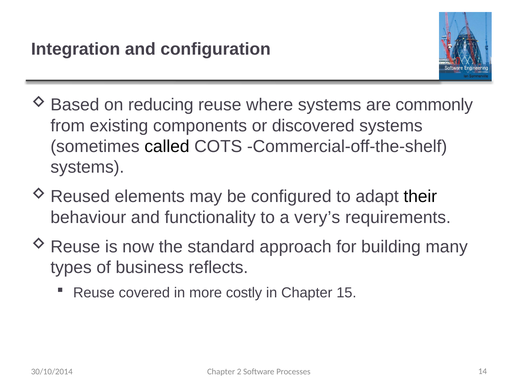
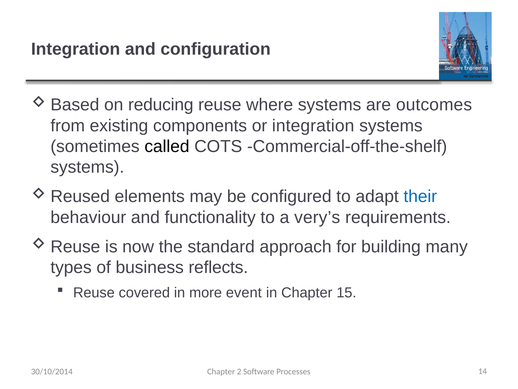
commonly: commonly -> outcomes
or discovered: discovered -> integration
their colour: black -> blue
costly: costly -> event
